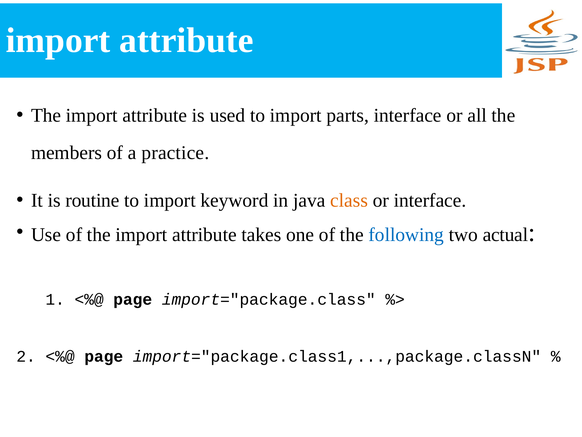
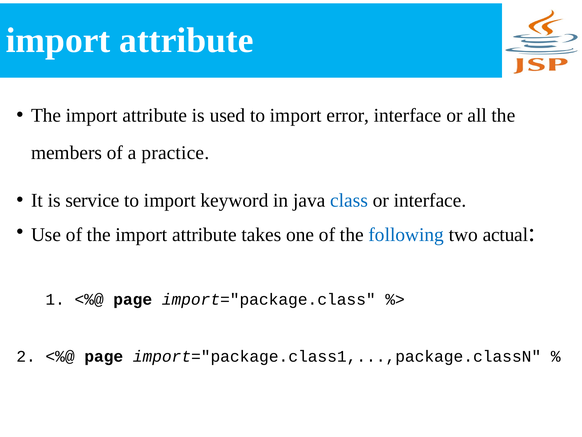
parts: parts -> error
routine: routine -> service
class colour: orange -> blue
